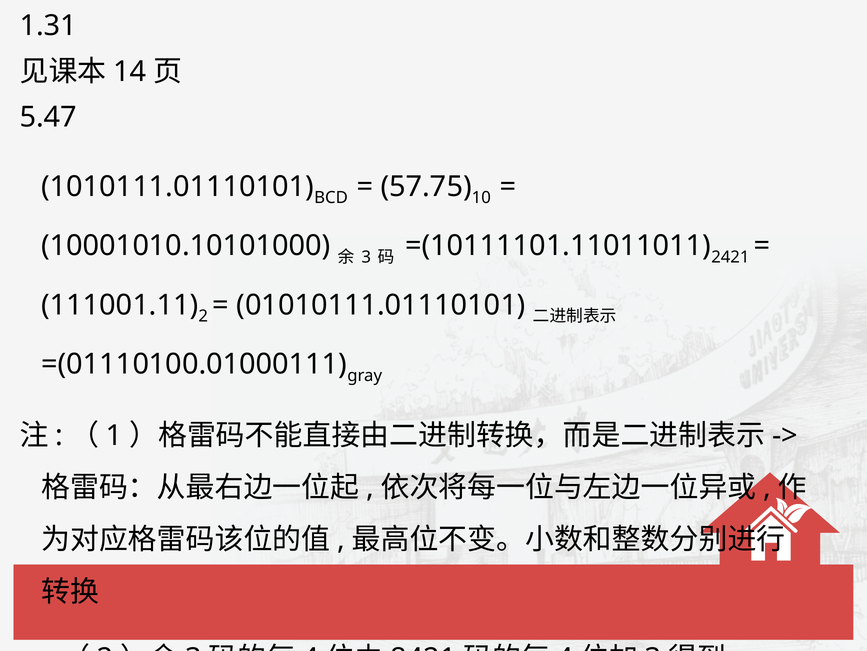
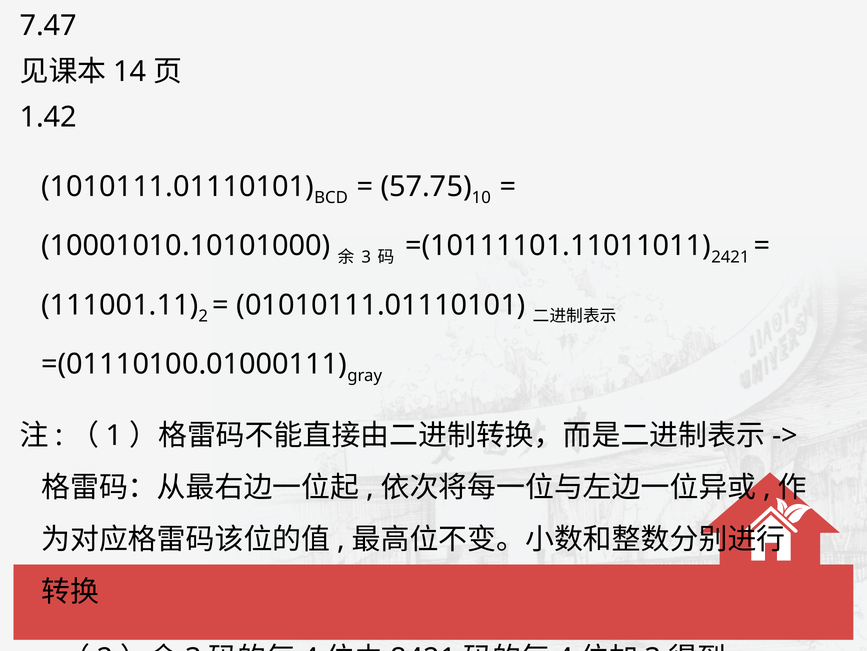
1.31: 1.31 -> 7.47
5.47: 5.47 -> 1.42
